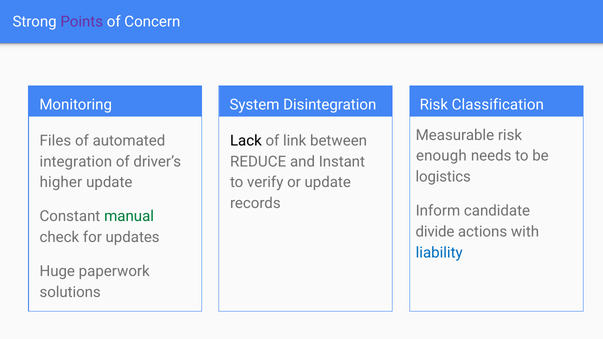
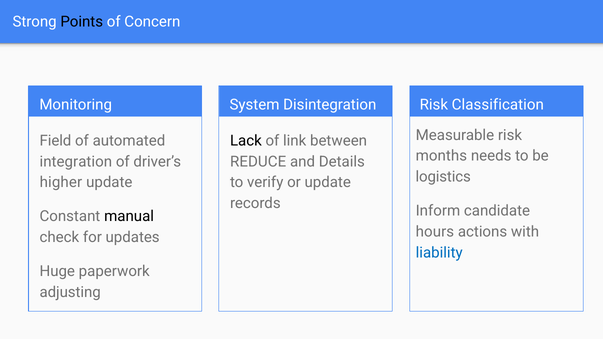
Points colour: purple -> black
Files: Files -> Field
enough: enough -> months
Instant: Instant -> Details
manual colour: green -> black
divide: divide -> hours
solutions: solutions -> adjusting
